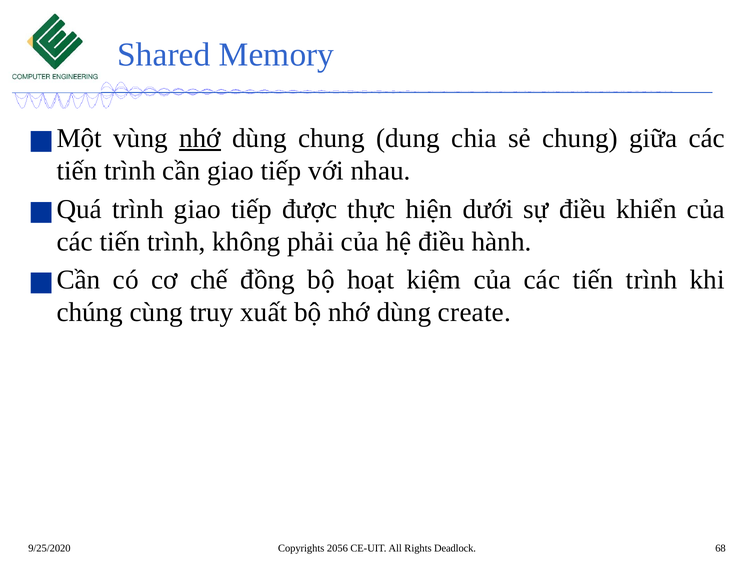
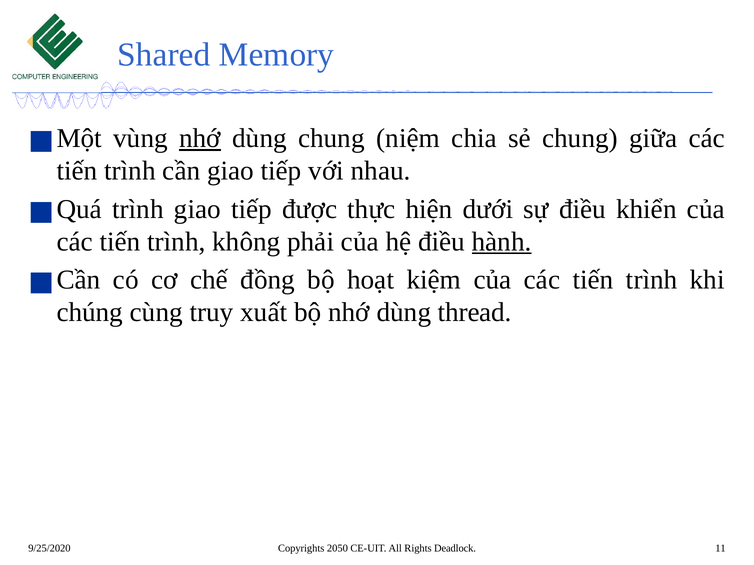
dung: dung -> niệm
hành underline: none -> present
create: create -> thread
2056: 2056 -> 2050
68: 68 -> 11
